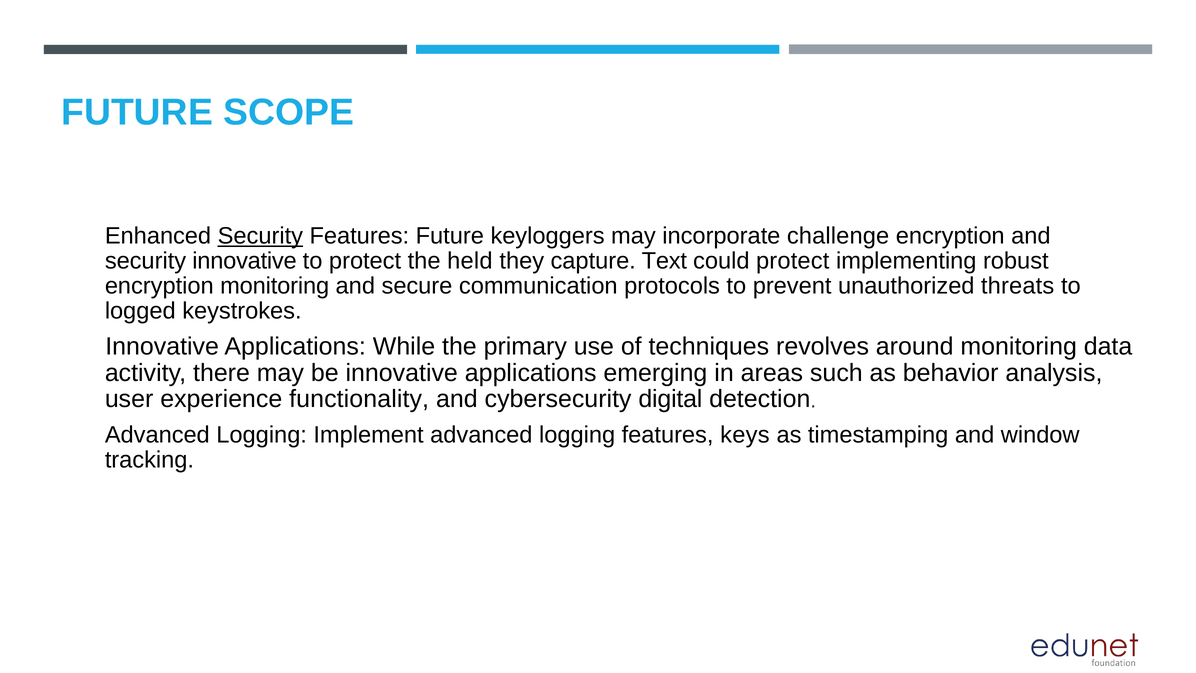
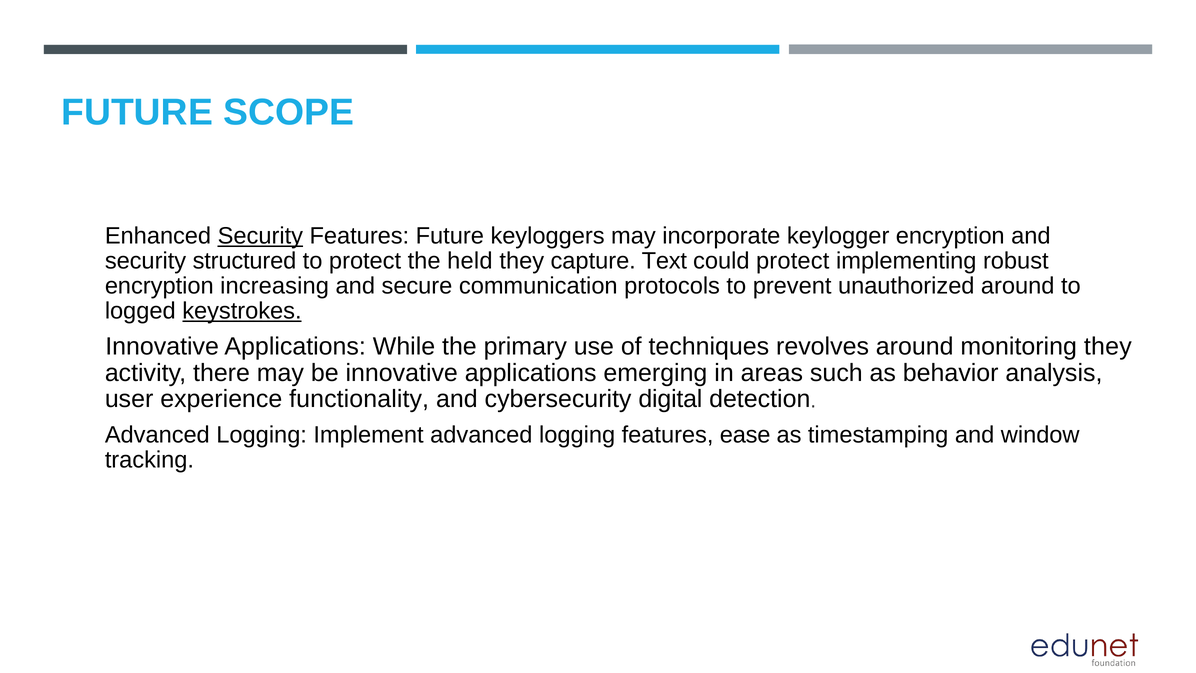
challenge: challenge -> keylogger
security innovative: innovative -> structured
encryption monitoring: monitoring -> increasing
unauthorized threats: threats -> around
keystrokes underline: none -> present
monitoring data: data -> they
keys: keys -> ease
